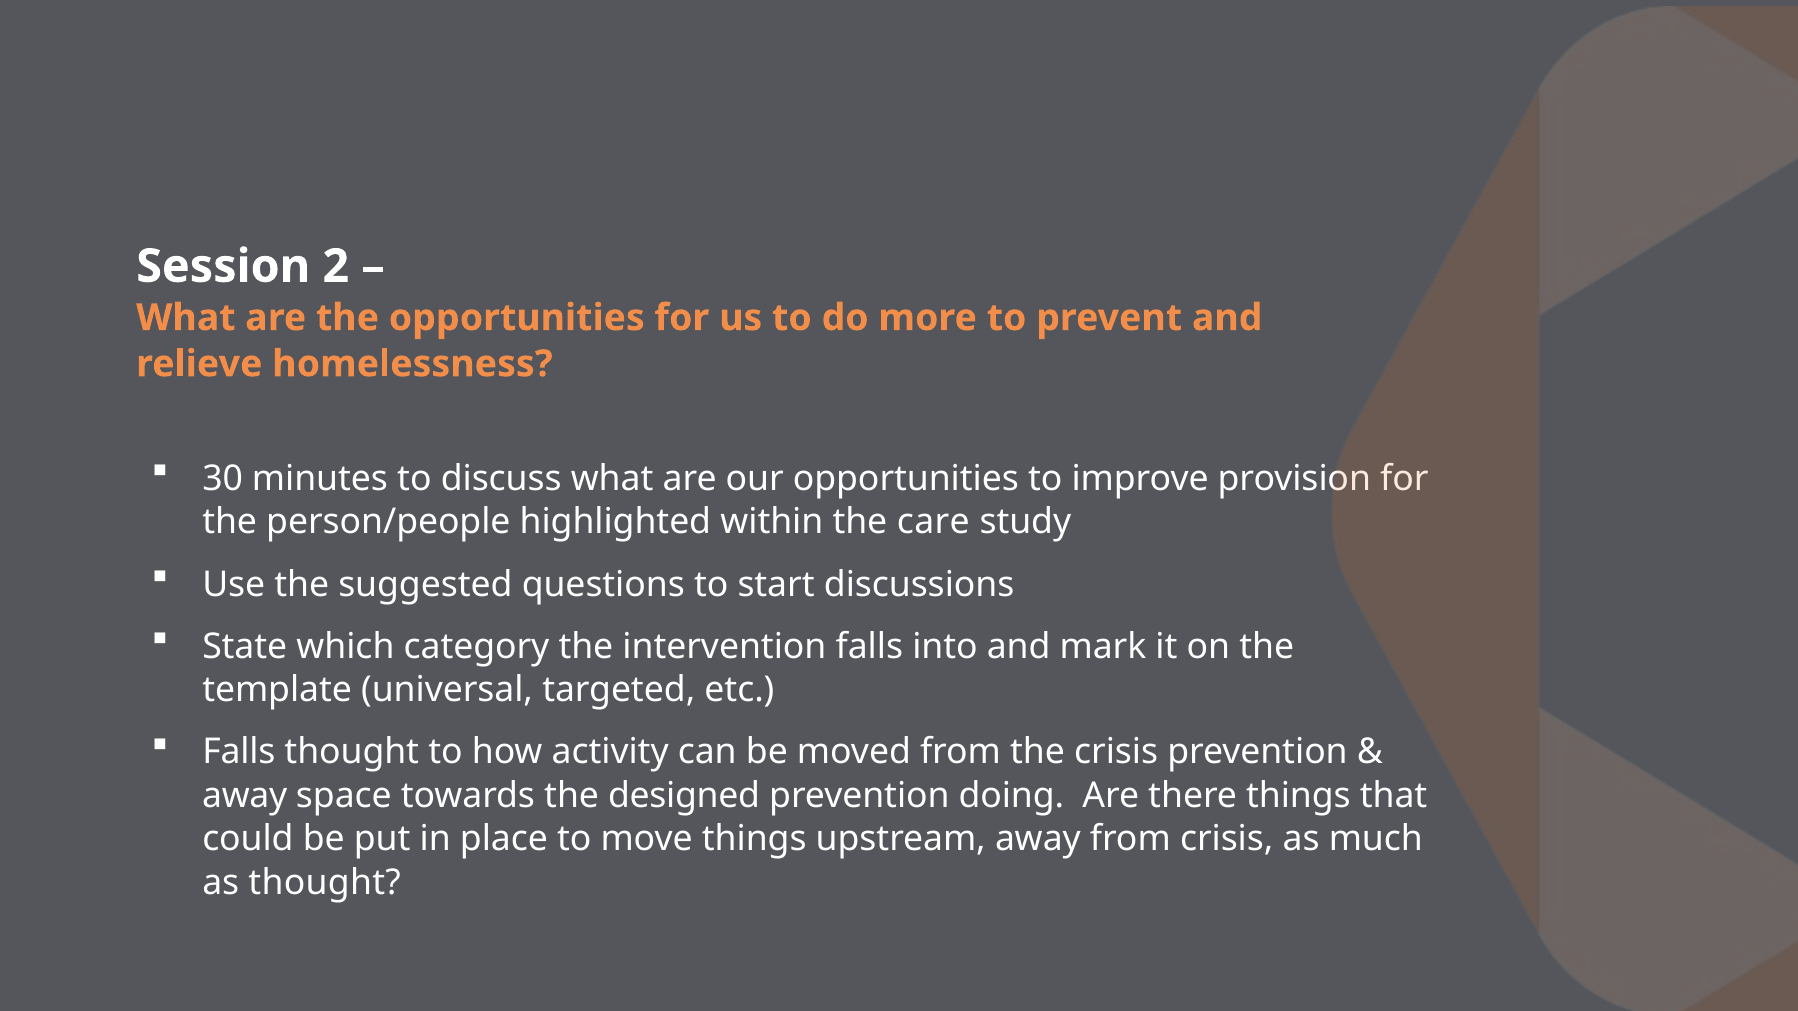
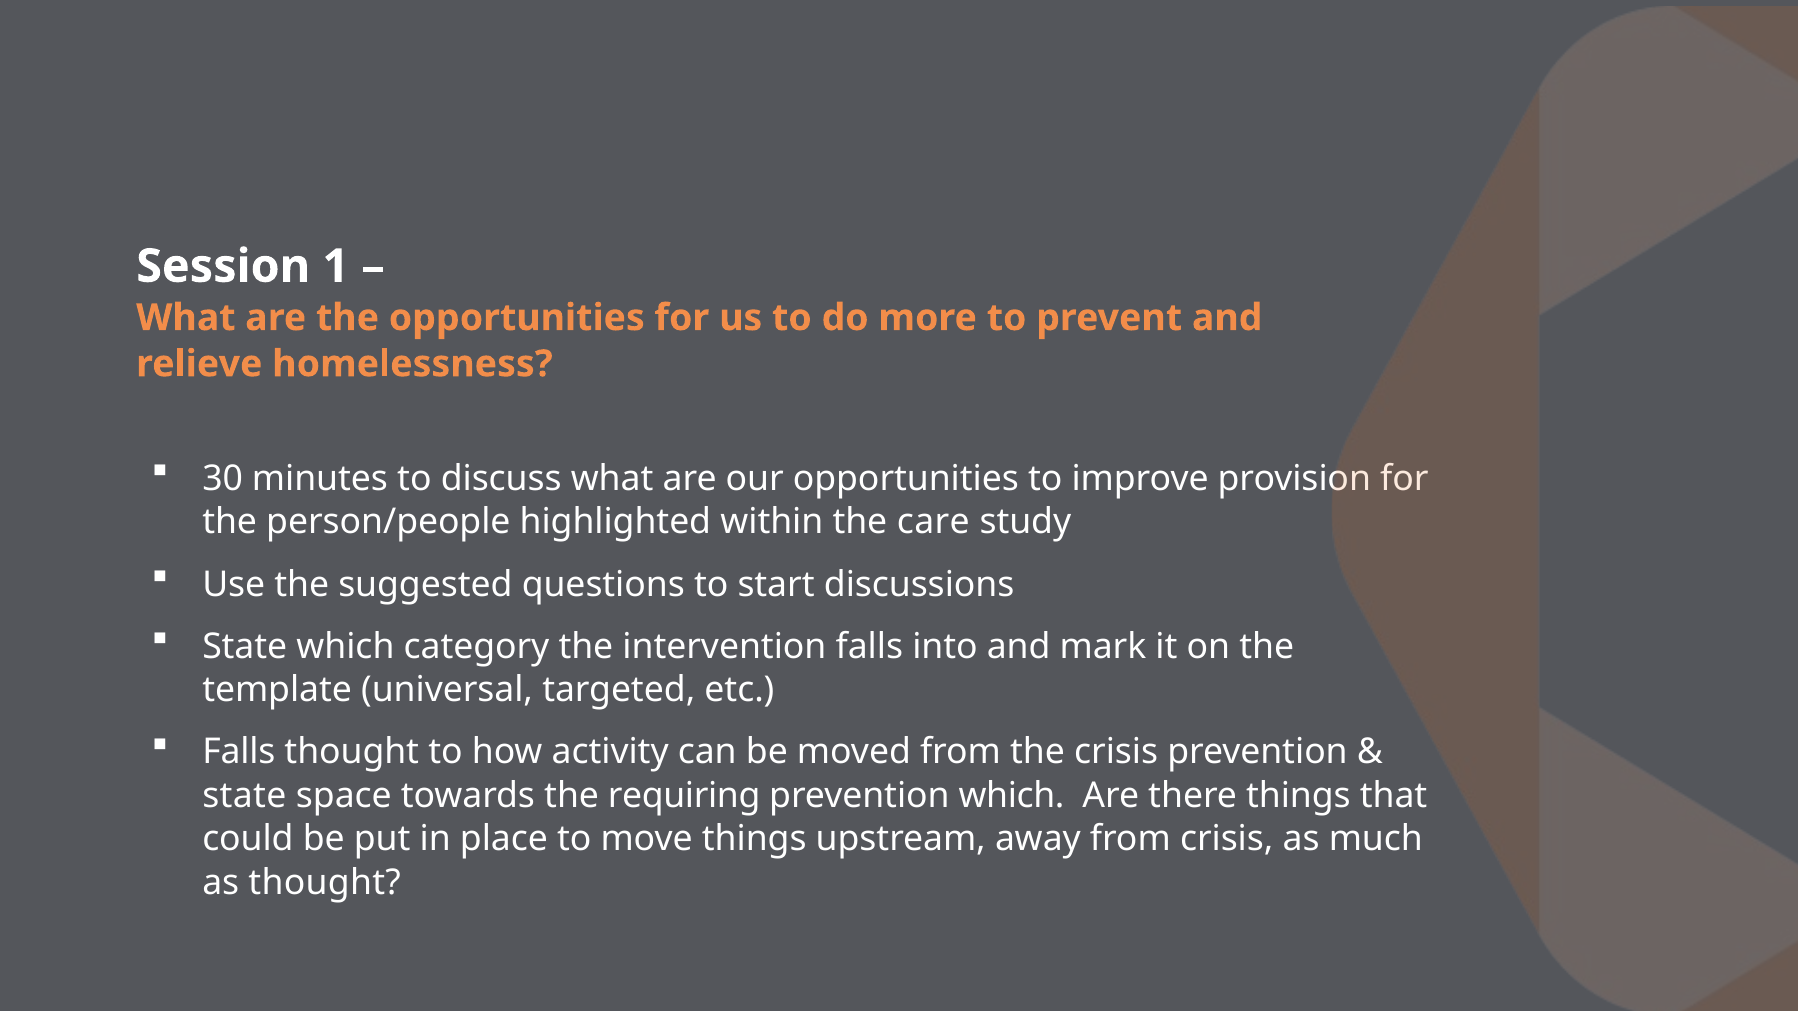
2: 2 -> 1
away at (245, 796): away -> state
designed: designed -> requiring
prevention doing: doing -> which
